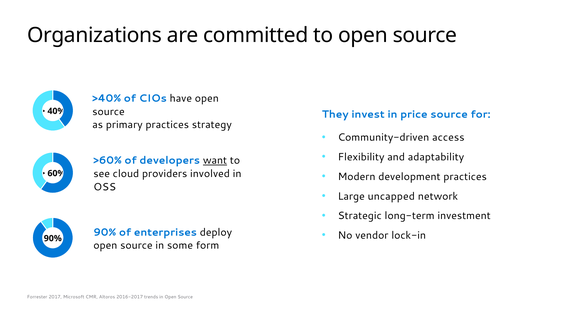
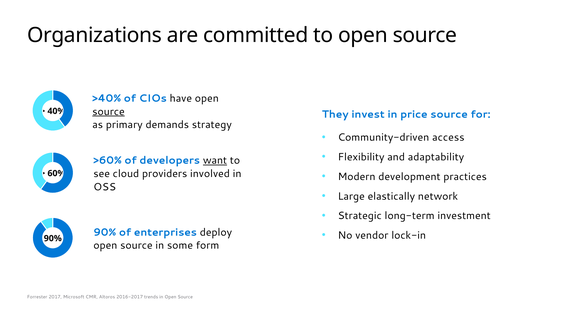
source at (108, 112) underline: none -> present
primary practices: practices -> demands
uncapped: uncapped -> elastically
